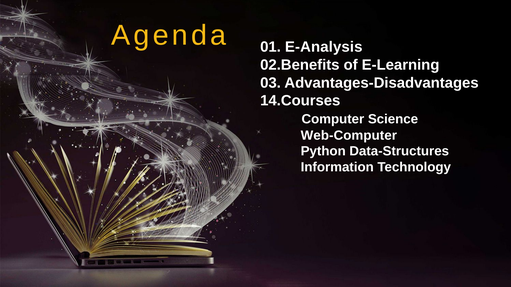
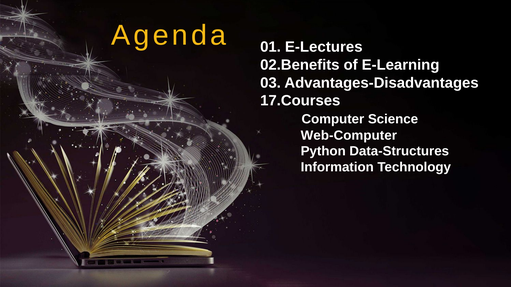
E-Analysis: E-Analysis -> E-Lectures
14.Courses: 14.Courses -> 17.Courses
